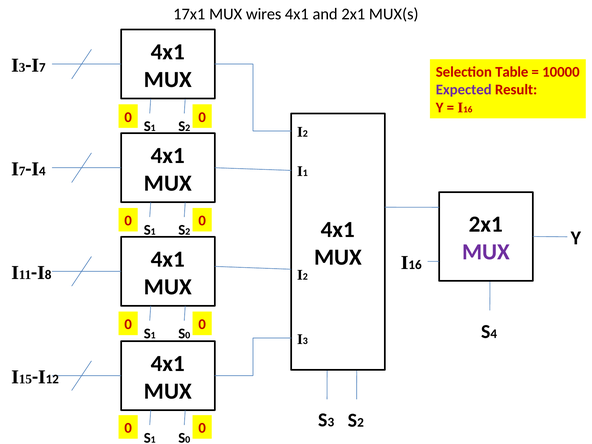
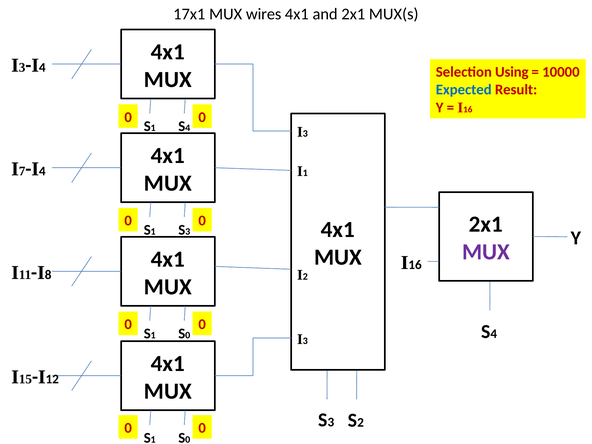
7 at (42, 68): 7 -> 4
Table: Table -> Using
Expected colour: purple -> blue
2 at (188, 128): 2 -> 4
2 at (305, 134): 2 -> 3
2 at (188, 231): 2 -> 3
